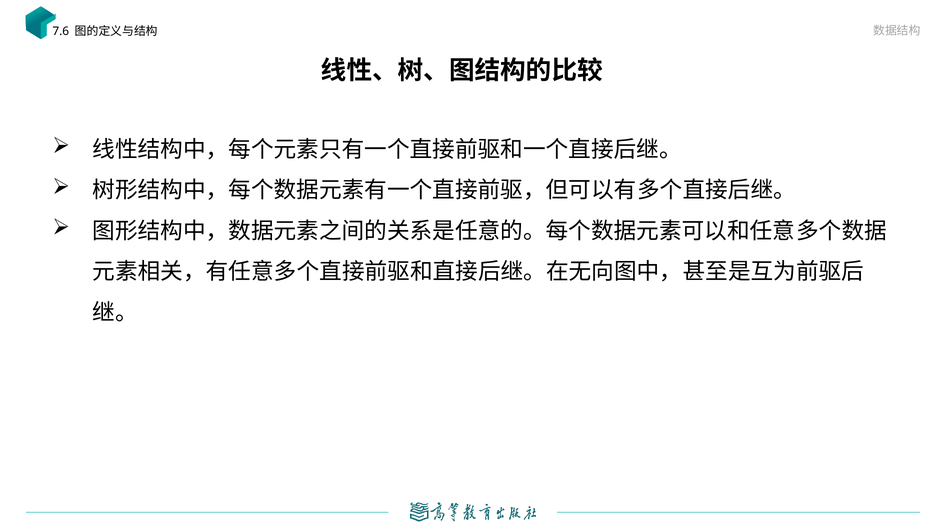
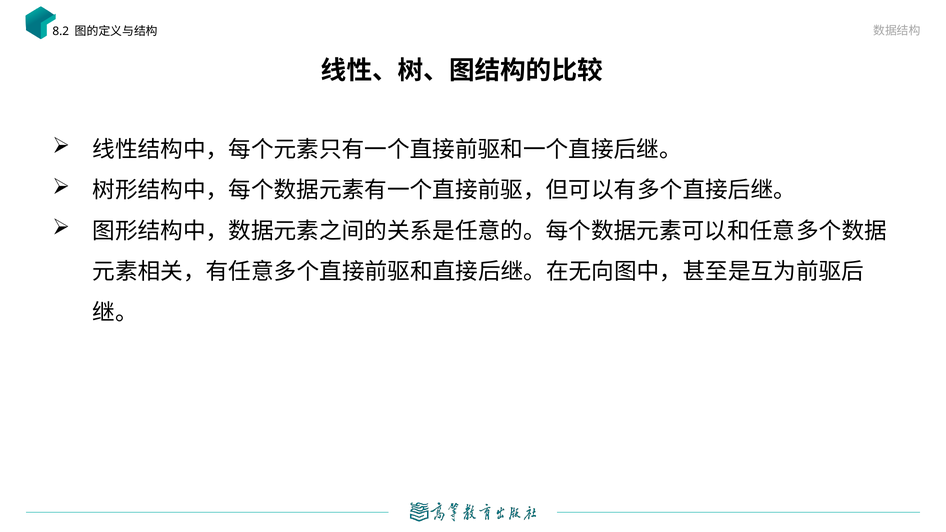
7.6: 7.6 -> 8.2
